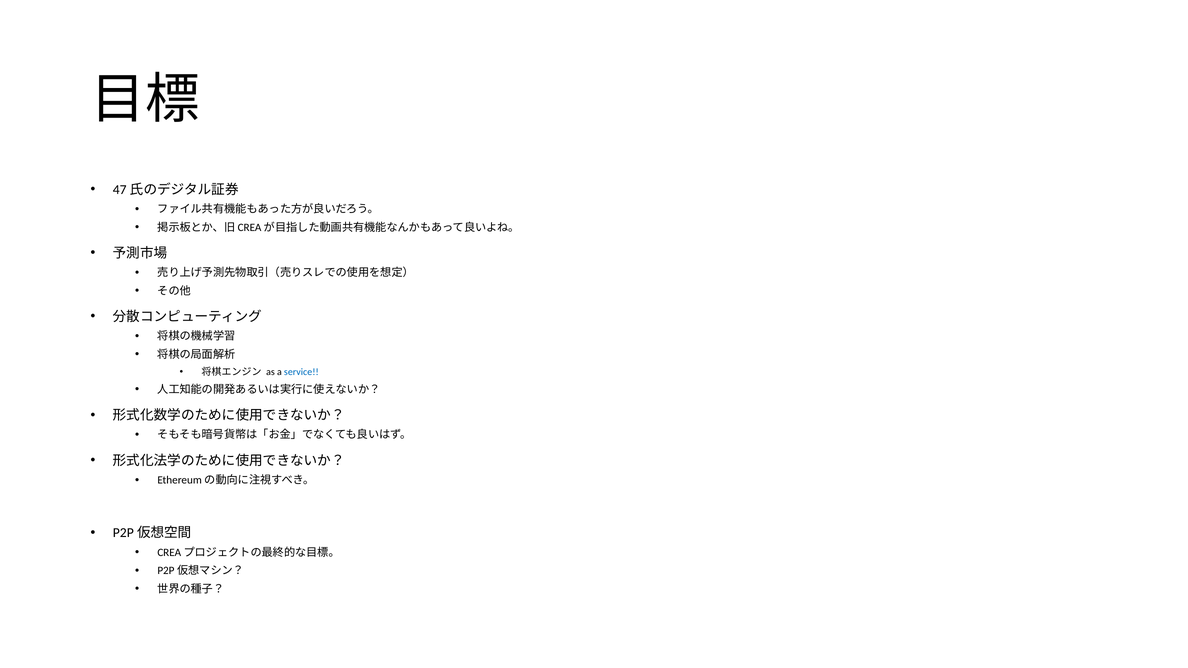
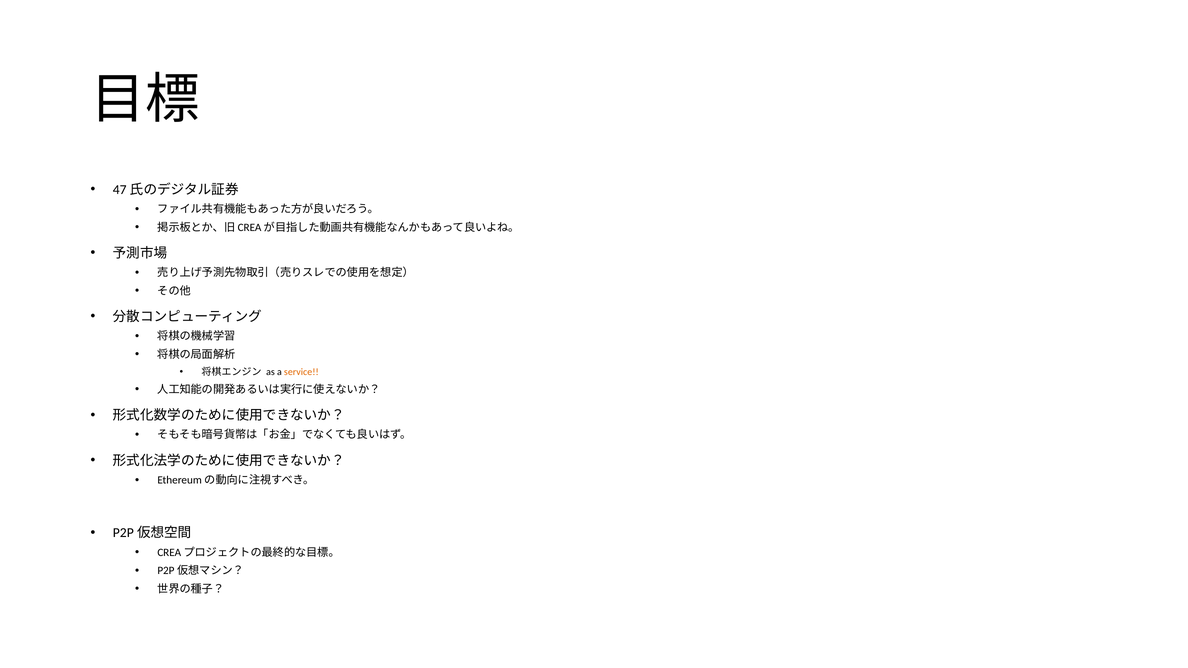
service colour: blue -> orange
